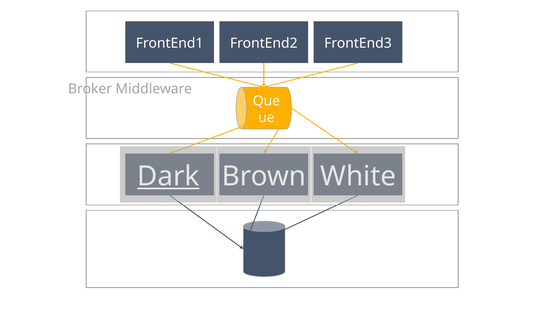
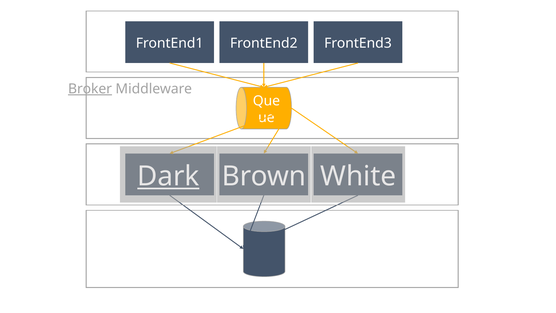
Broker underline: none -> present
